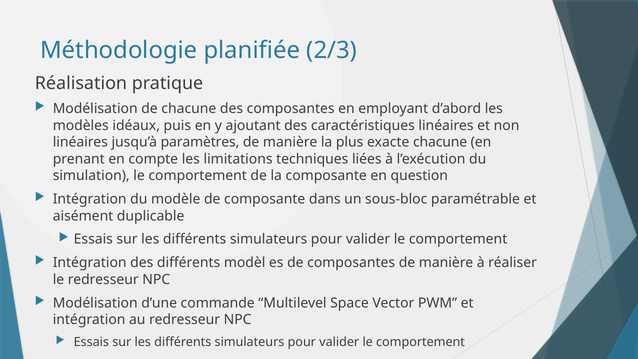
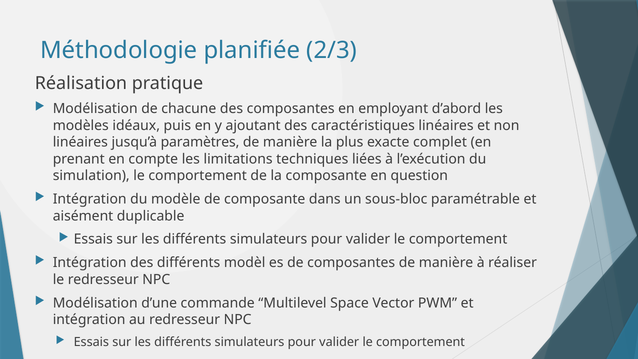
exacte chacune: chacune -> complet
